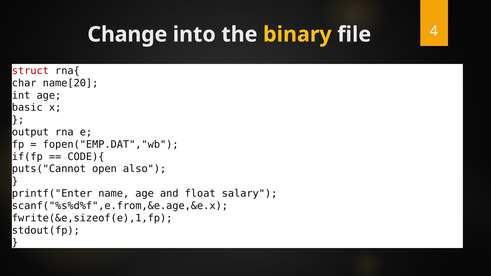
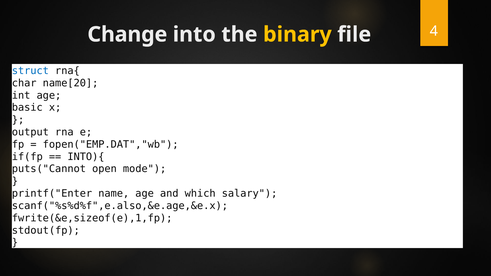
struct colour: red -> blue
CODE){: CODE){ -> INTO){
also: also -> mode
float: float -> which
scanf("%s%d%f",e.from,&e.age,&e.x: scanf("%s%d%f",e.from,&e.age,&e.x -> scanf("%s%d%f",e.also,&e.age,&e.x
